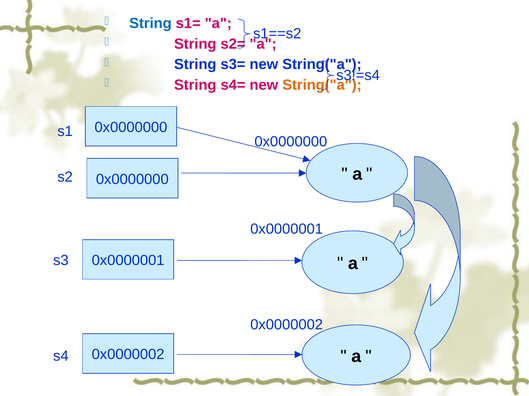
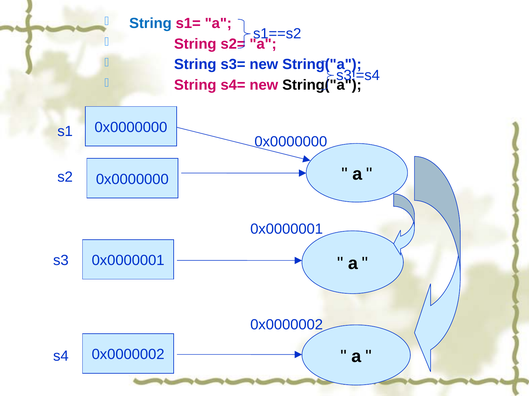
String("a at (322, 85) colour: orange -> black
